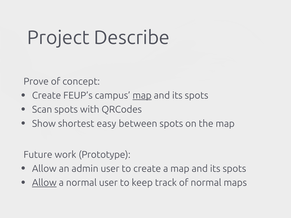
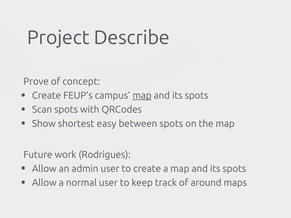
Prototype: Prototype -> Rodrigues
Allow at (44, 183) underline: present -> none
of normal: normal -> around
